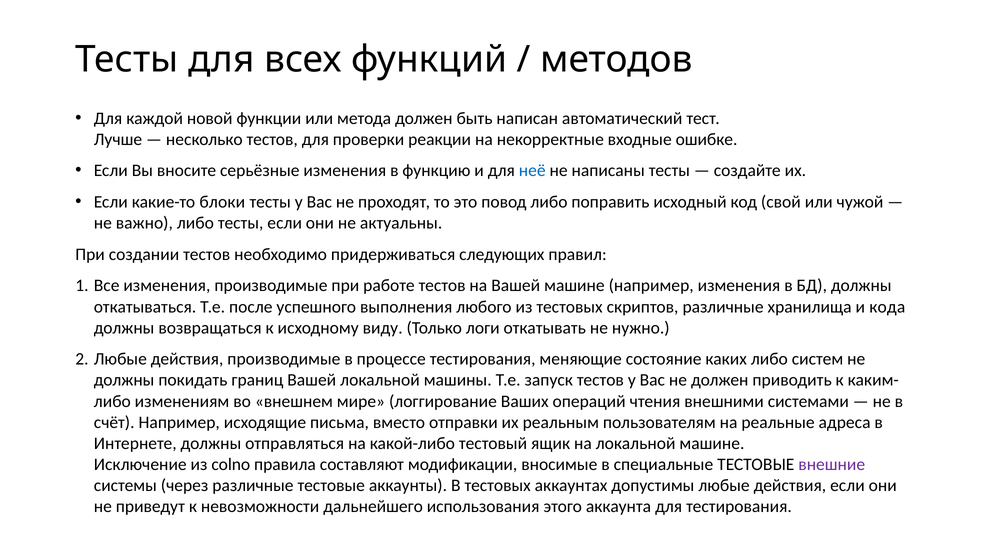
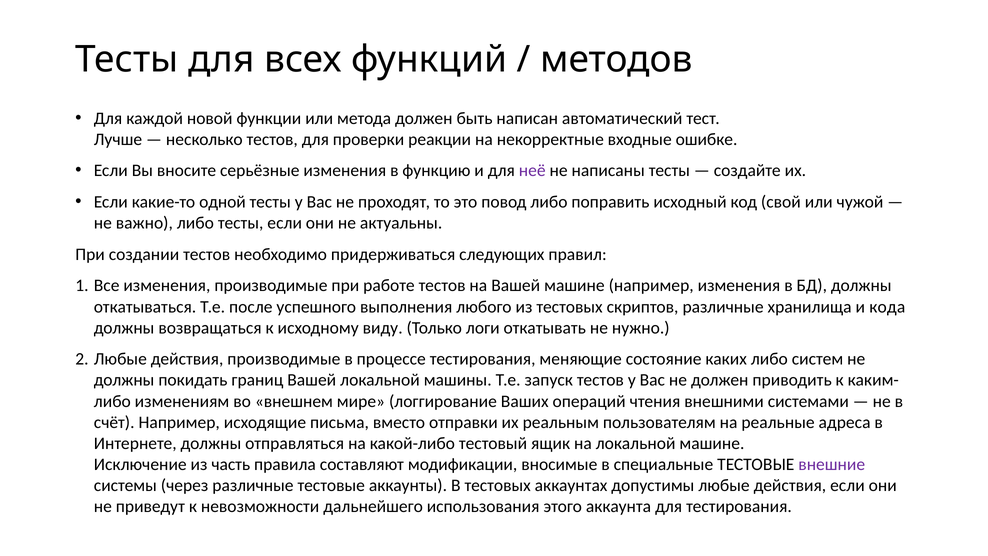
неё colour: blue -> purple
блоки: блоки -> одной
colno: colno -> часть
